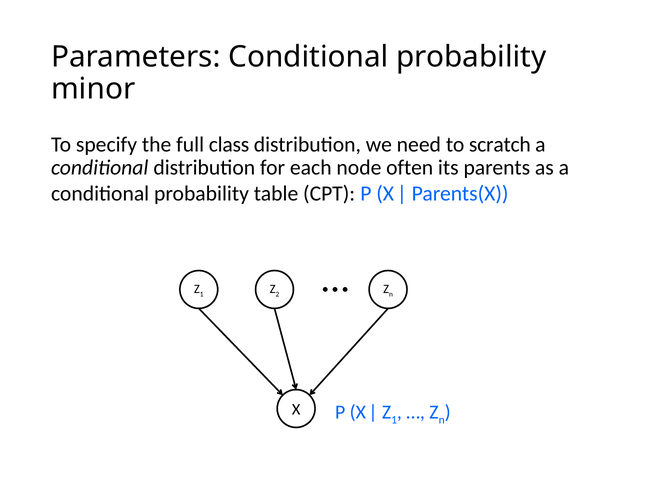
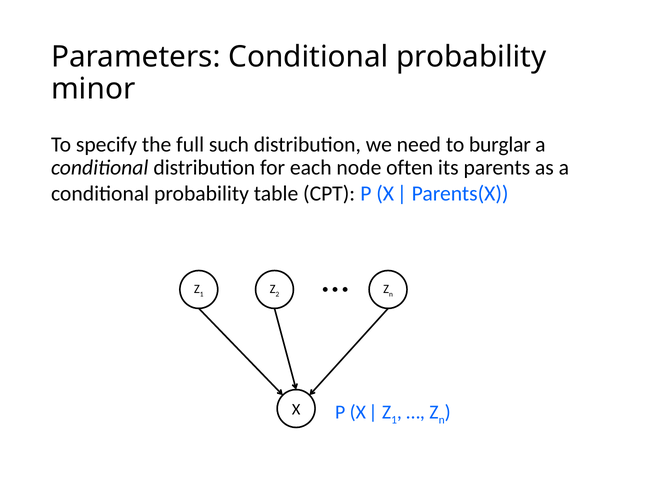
class: class -> such
scratch: scratch -> burglar
